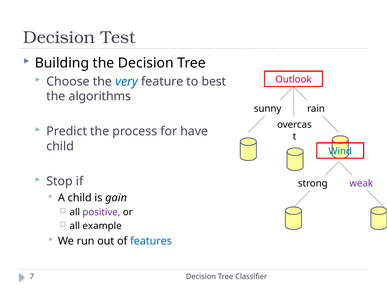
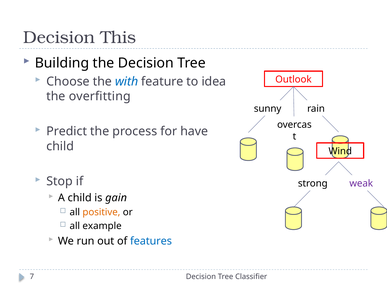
Test: Test -> This
very: very -> with
best: best -> idea
algorithms: algorithms -> overfitting
Wind colour: blue -> black
positive colour: purple -> orange
